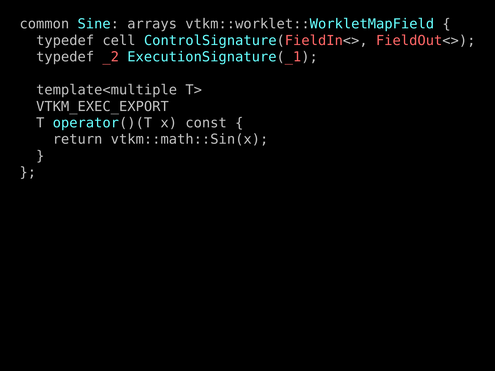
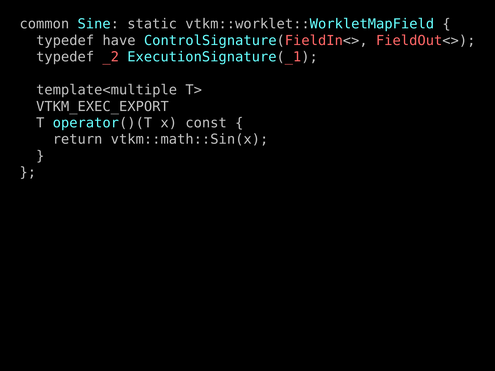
arrays: arrays -> static
cell: cell -> have
